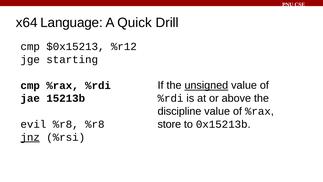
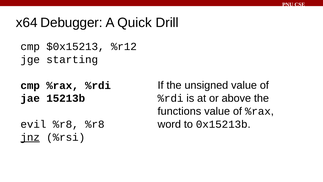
Language: Language -> Debugger
unsigned underline: present -> none
discipline: discipline -> functions
store: store -> word
